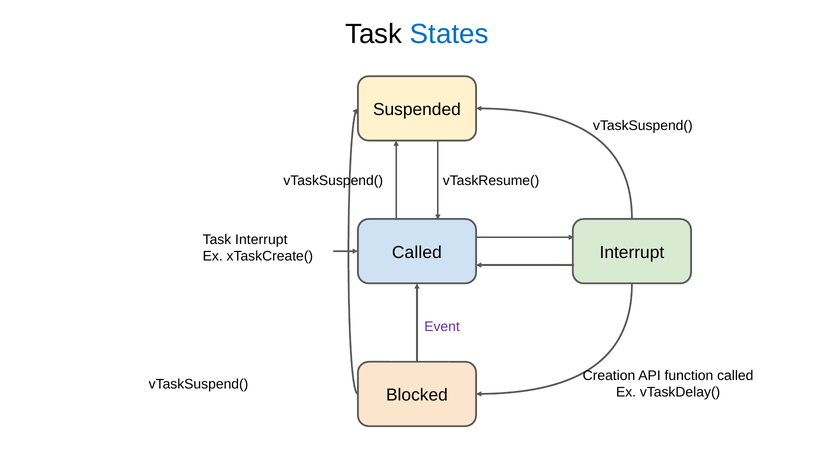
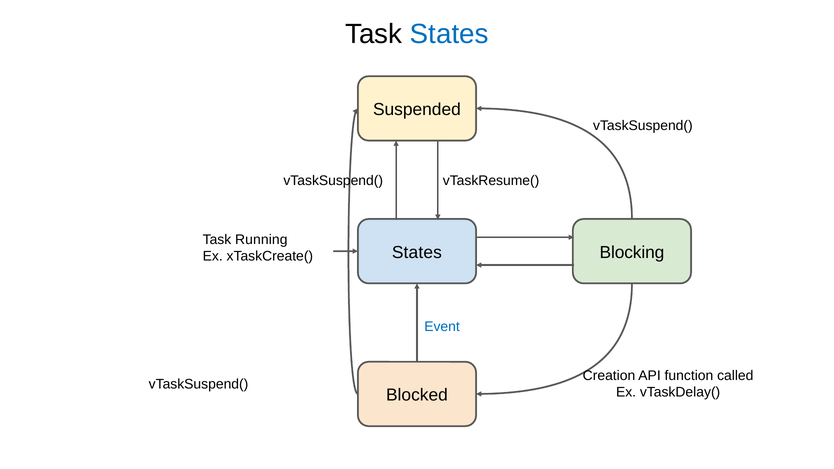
Task Interrupt: Interrupt -> Running
Called at (417, 252): Called -> States
Interrupt at (632, 252): Interrupt -> Blocking
Event colour: purple -> blue
